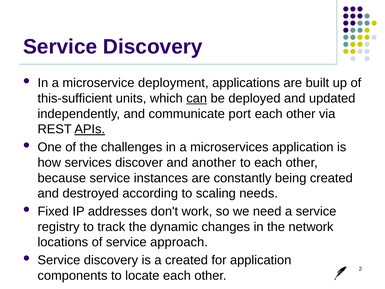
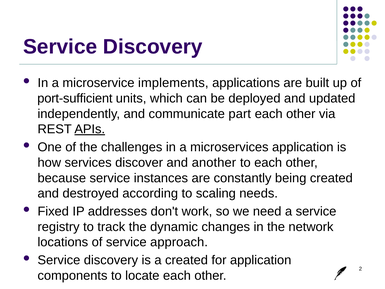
deployment: deployment -> implements
this-sufficient: this-sufficient -> port-sufficient
can underline: present -> none
port: port -> part
